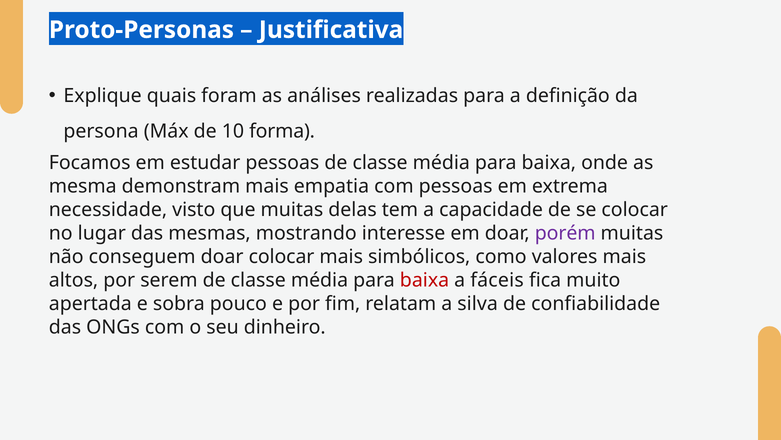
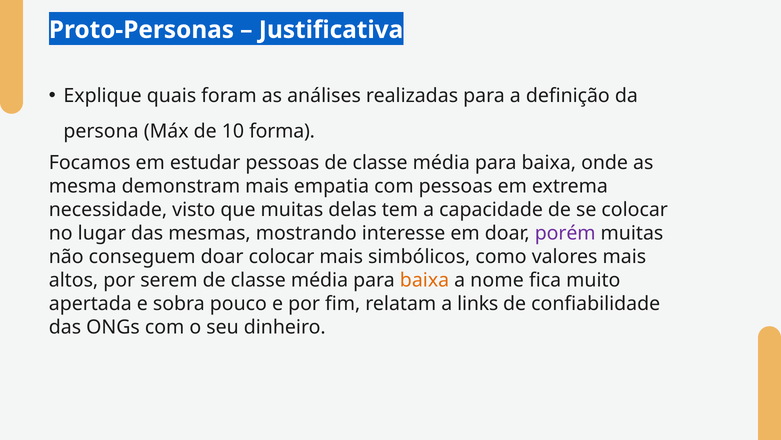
baixa at (425, 280) colour: red -> orange
fáceis: fáceis -> nome
silva: silva -> links
